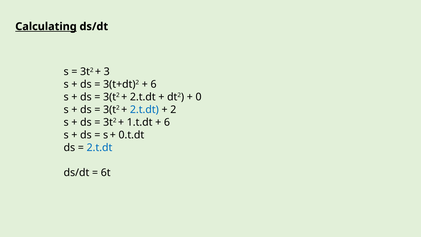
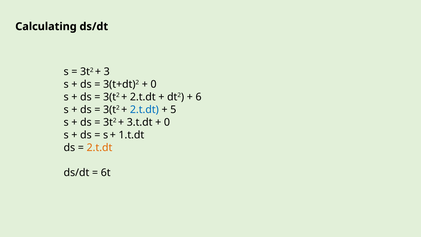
Calculating underline: present -> none
6 at (154, 84): 6 -> 0
0: 0 -> 6
2: 2 -> 5
1.t.dt: 1.t.dt -> 3.t.dt
6 at (167, 122): 6 -> 0
0.t.dt: 0.t.dt -> 1.t.dt
2.t.dt at (99, 147) colour: blue -> orange
